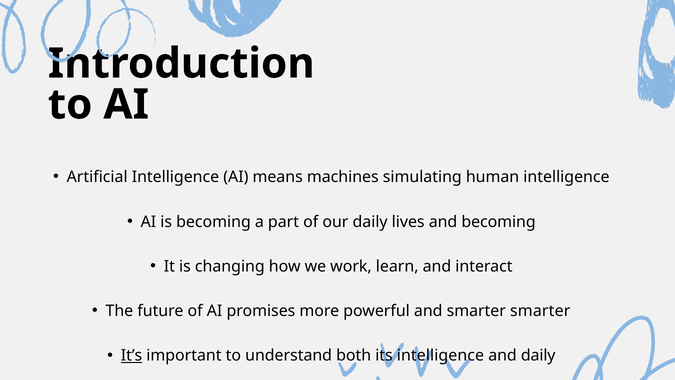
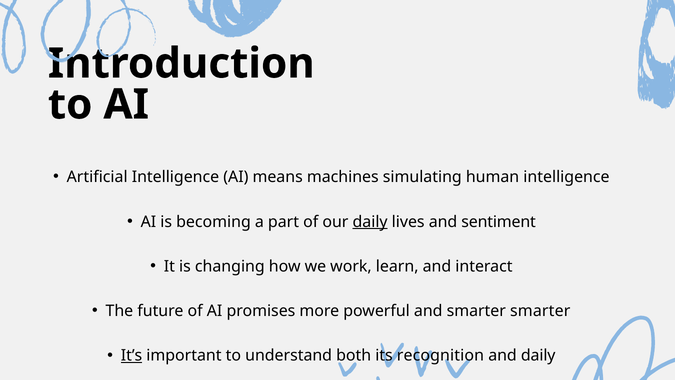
daily at (370, 222) underline: none -> present
and becoming: becoming -> sentiment
its intelligence: intelligence -> recognition
